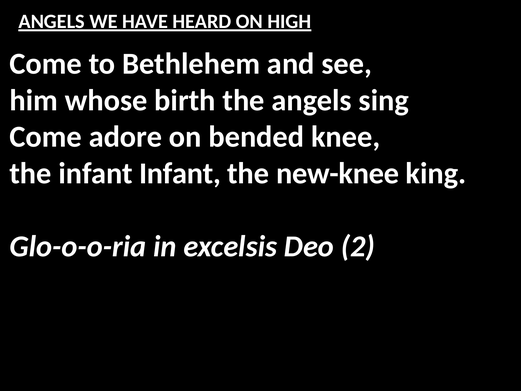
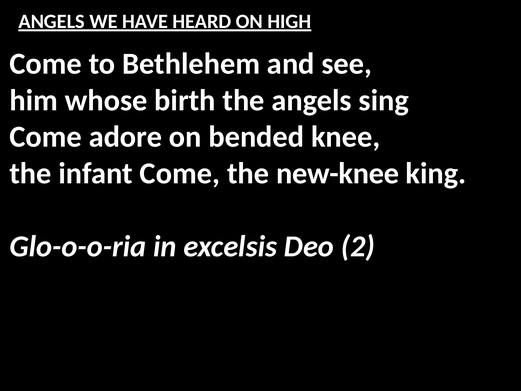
infant Infant: Infant -> Come
